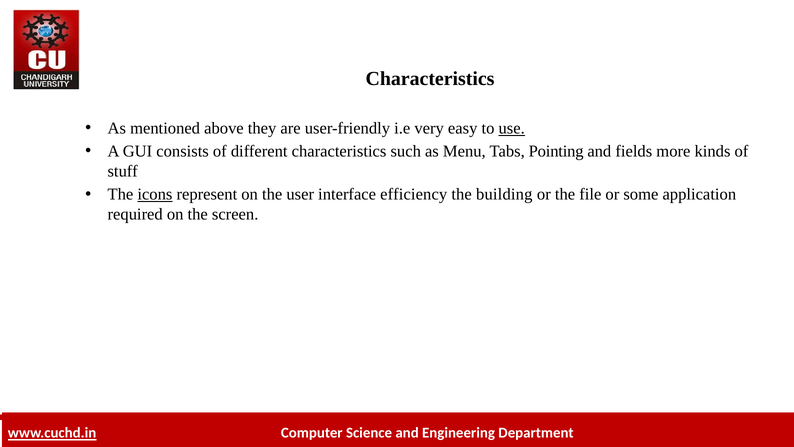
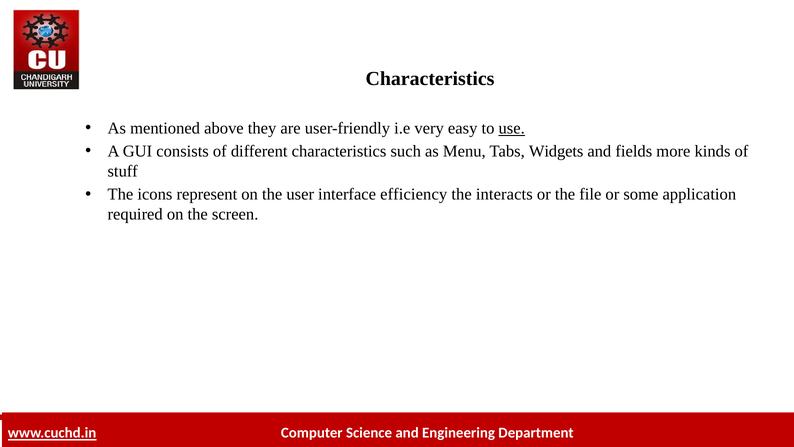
Pointing: Pointing -> Widgets
icons underline: present -> none
building: building -> interacts
